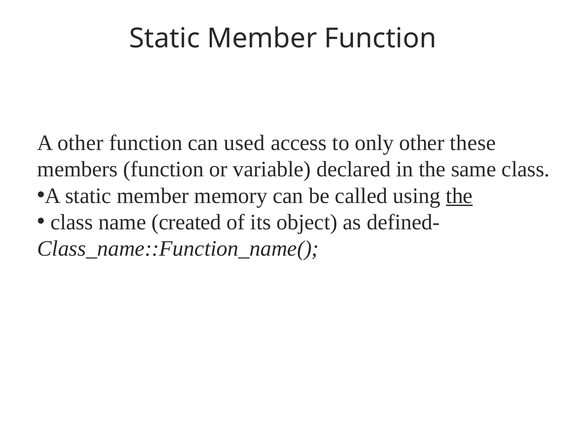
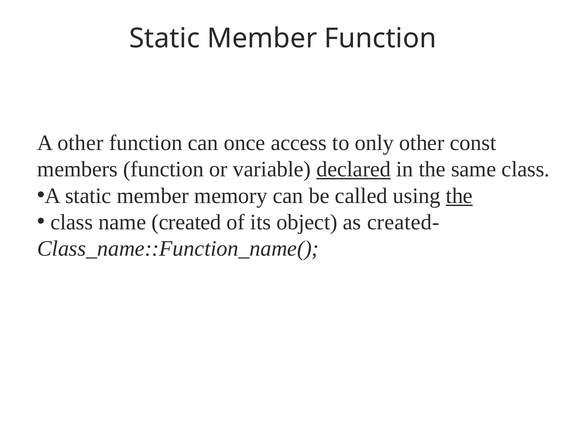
used: used -> once
these: these -> const
declared underline: none -> present
defined-: defined- -> created-
